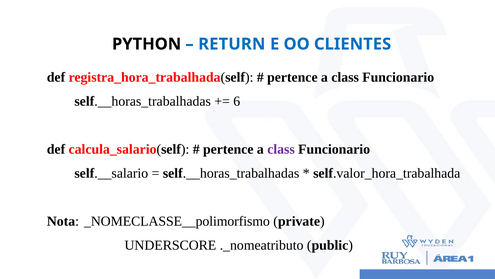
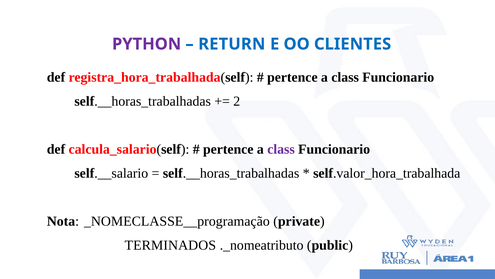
PYTHON colour: black -> purple
6: 6 -> 2
_NOMECLASSE__polimorfismo: _NOMECLASSE__polimorfismo -> _NOMECLASSE__programação
UNDERSCORE: UNDERSCORE -> TERMINADOS
